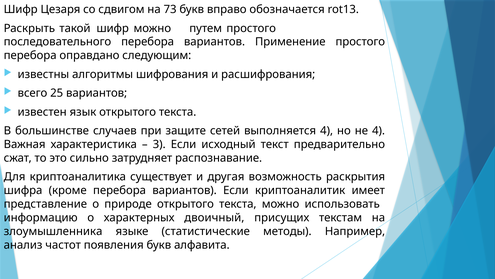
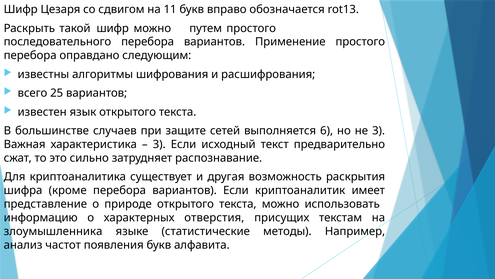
73: 73 -> 11
выполняется 4: 4 -> 6
не 4: 4 -> 3
двоичный: двоичный -> отверстия
